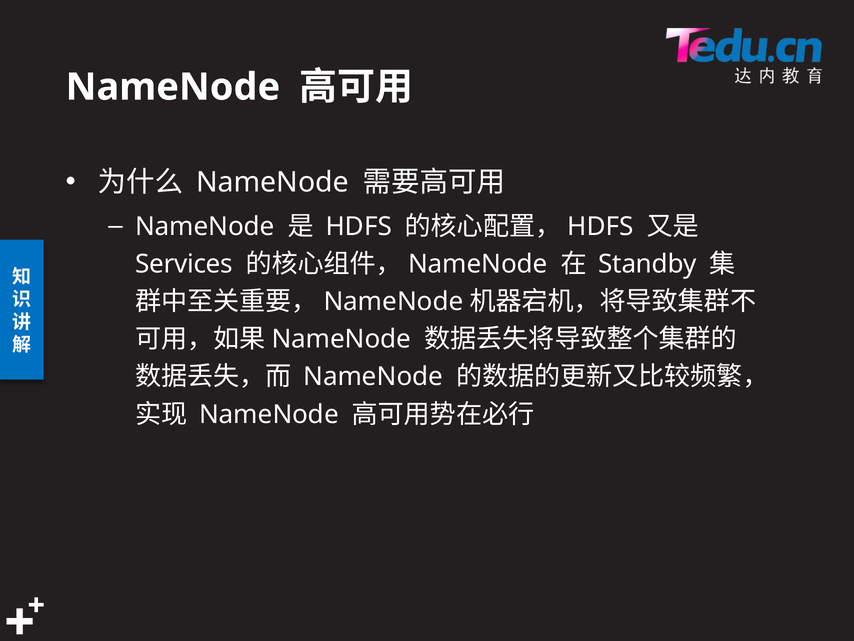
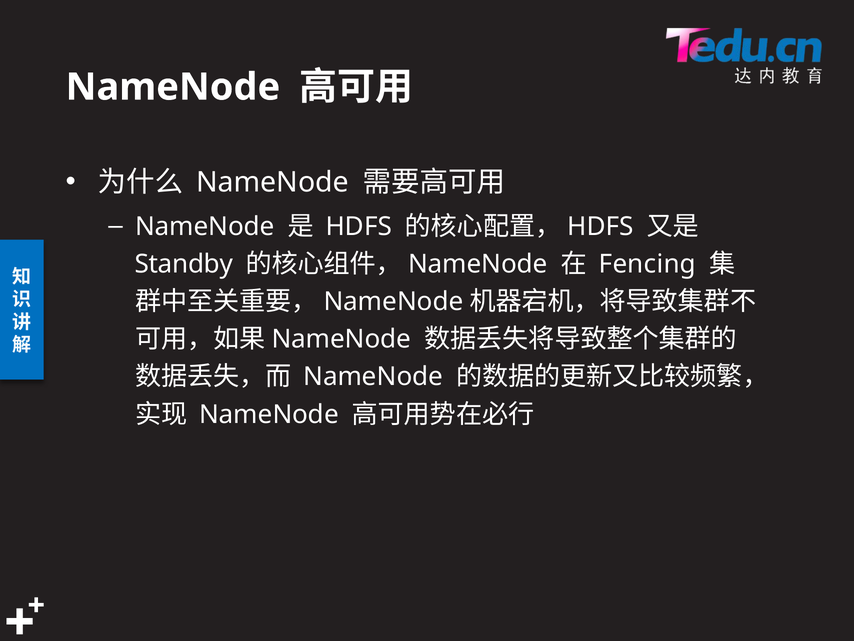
Services: Services -> Standby
Standby: Standby -> Fencing
